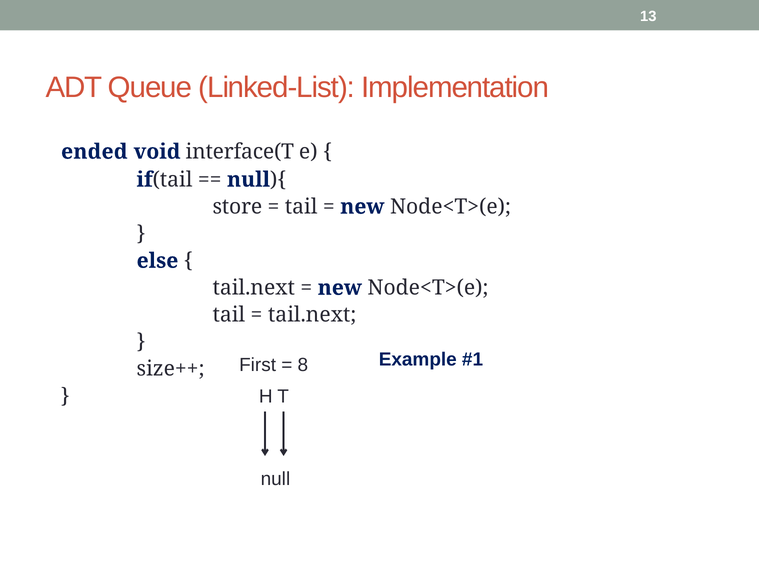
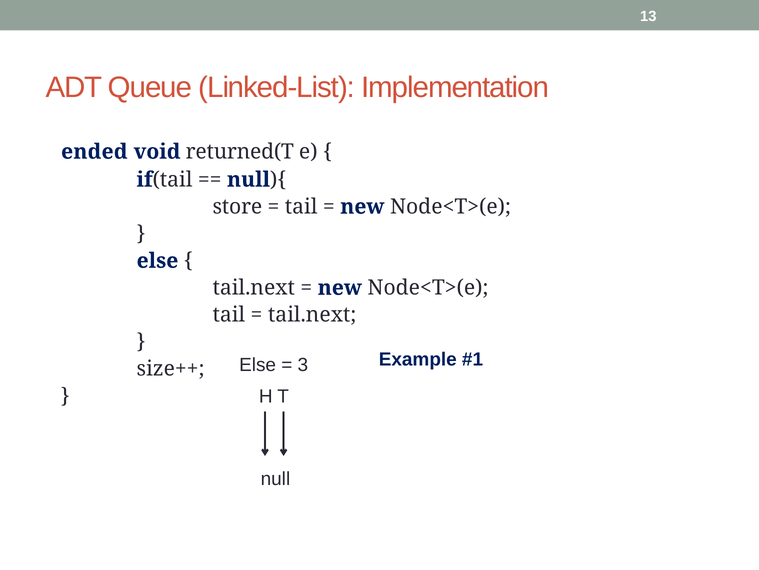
interface(T: interface(T -> returned(T
First at (258, 364): First -> Else
8: 8 -> 3
